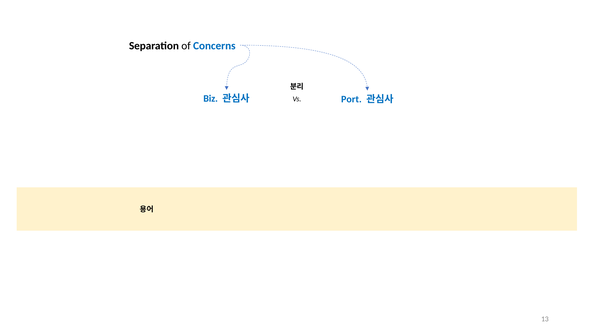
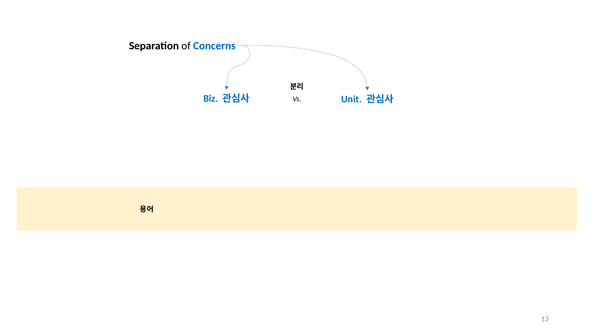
Port: Port -> Unit
